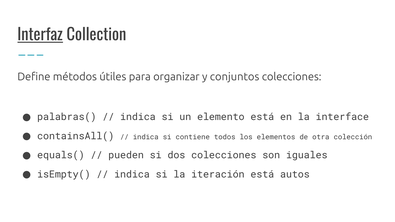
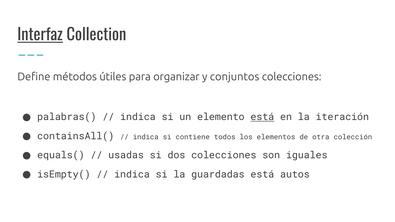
está at (262, 117) underline: none -> present
interface: interface -> iteración
pueden: pueden -> usadas
iteración: iteración -> guardadas
